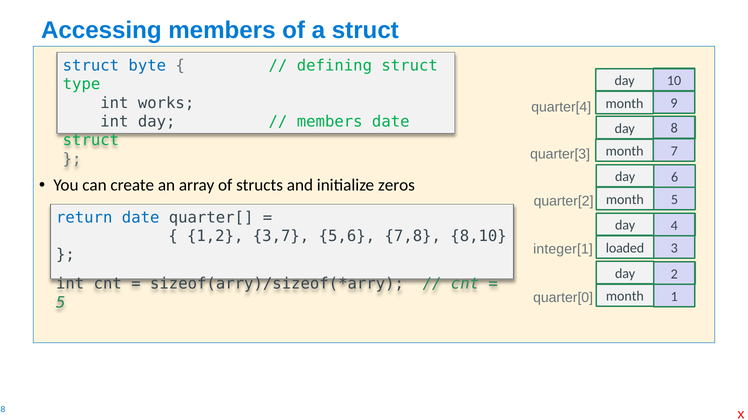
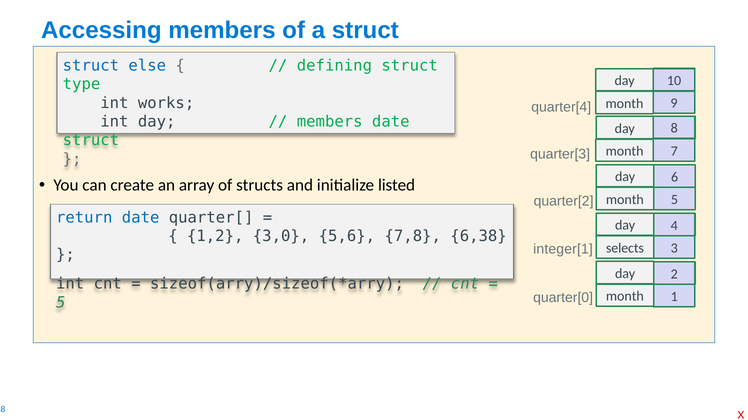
byte: byte -> else
zeros: zeros -> listed
3,7: 3,7 -> 3,0
8,10: 8,10 -> 6,38
loaded: loaded -> selects
